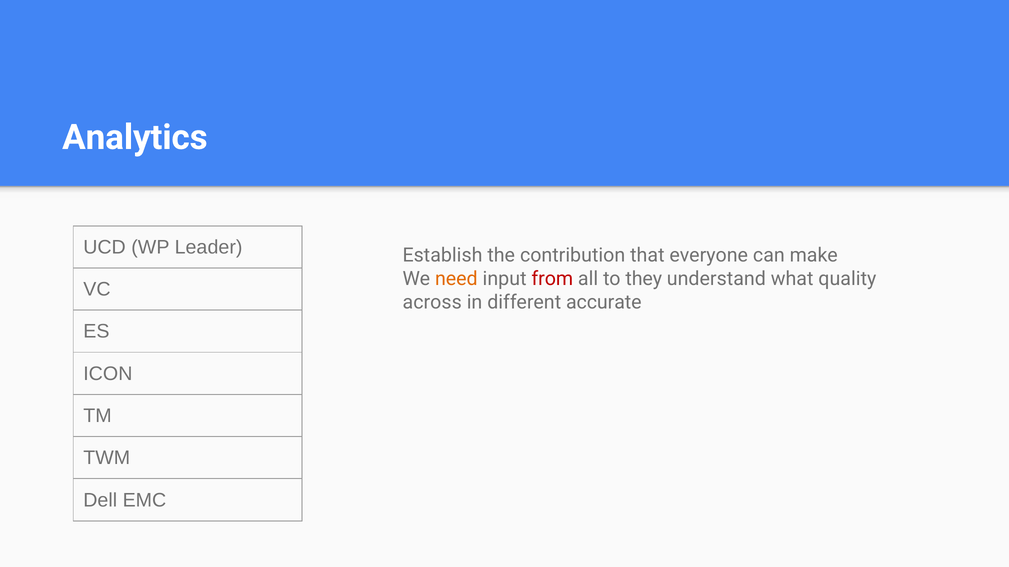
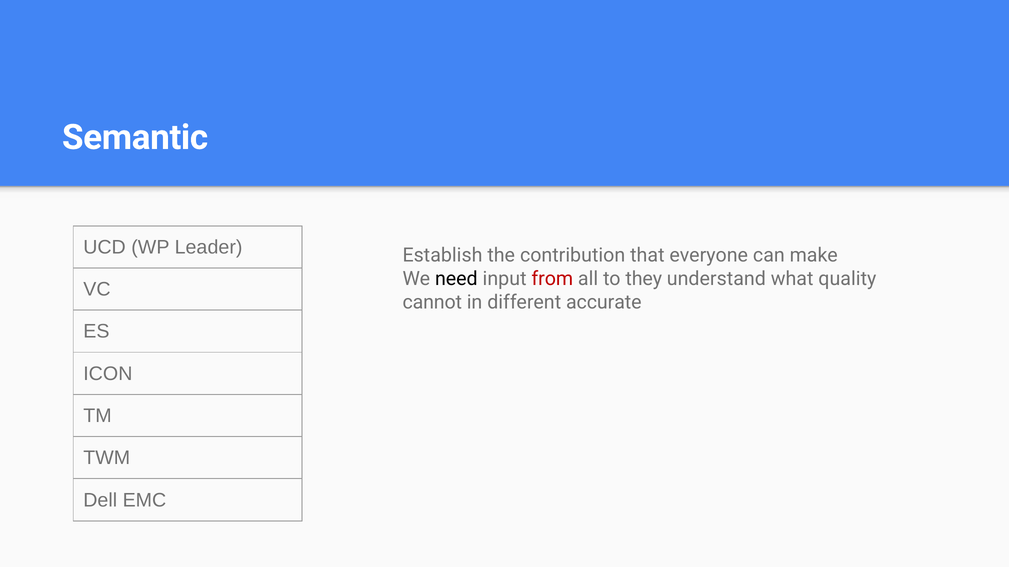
Analytics: Analytics -> Semantic
need colour: orange -> black
across: across -> cannot
